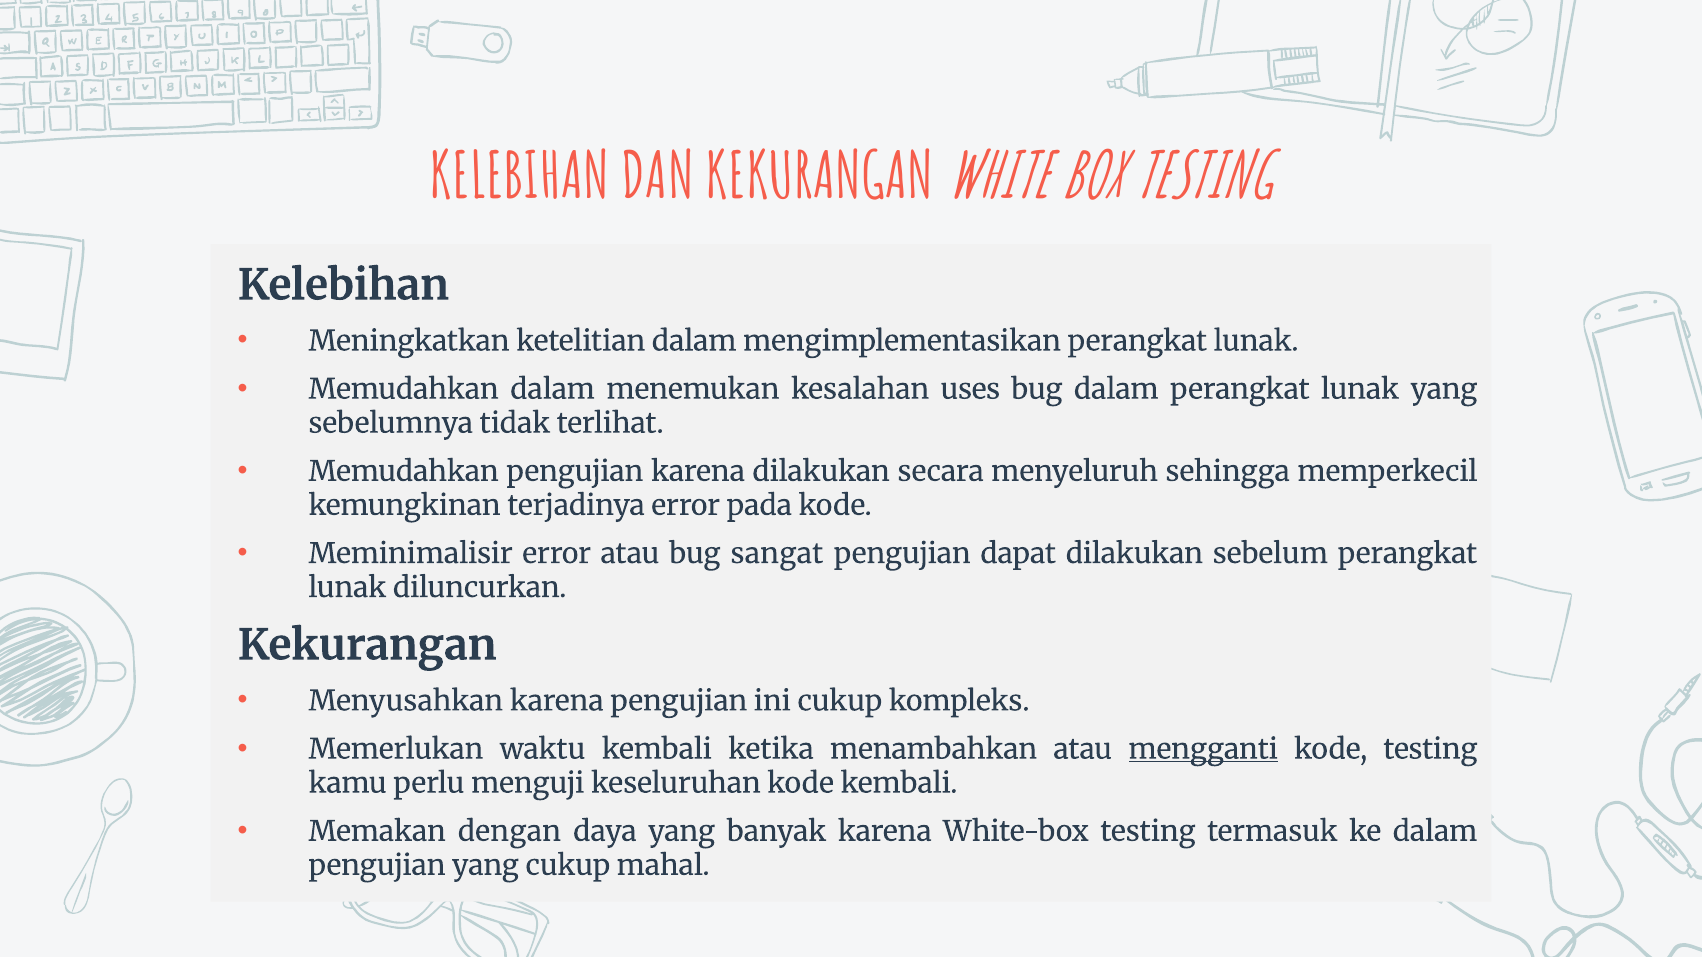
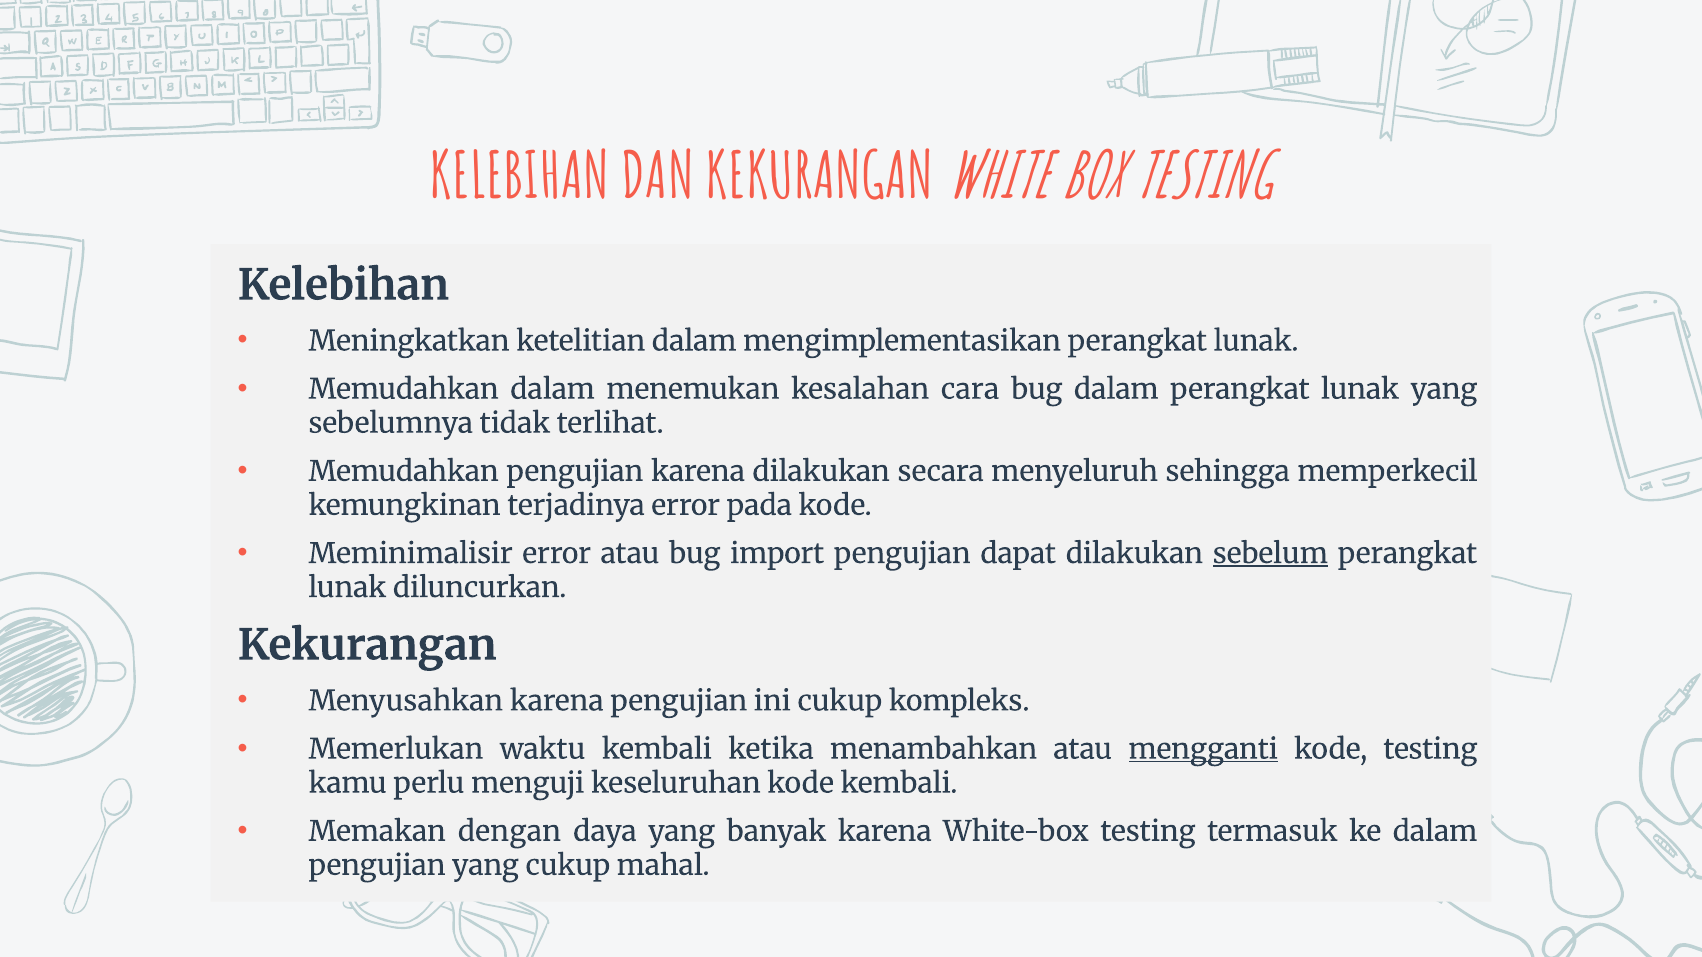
uses: uses -> cara
sangat: sangat -> import
sebelum underline: none -> present
